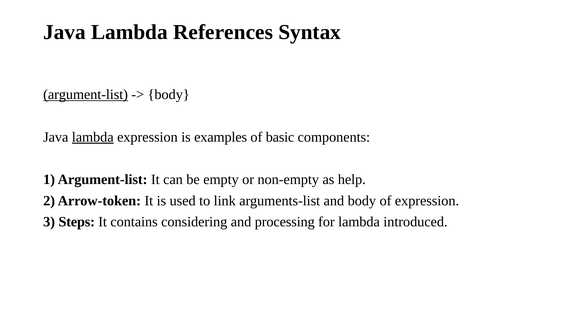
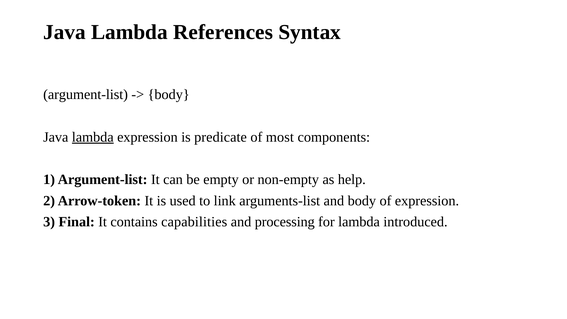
argument-list at (86, 95) underline: present -> none
examples: examples -> predicate
basic: basic -> most
Steps: Steps -> Final
considering: considering -> capabilities
